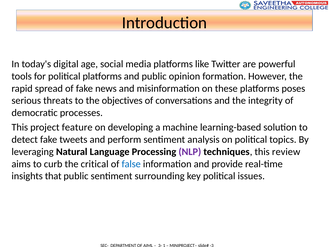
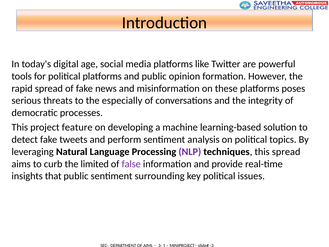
objectives: objectives -> especially
this review: review -> spread
critical: critical -> limited
false colour: blue -> purple
